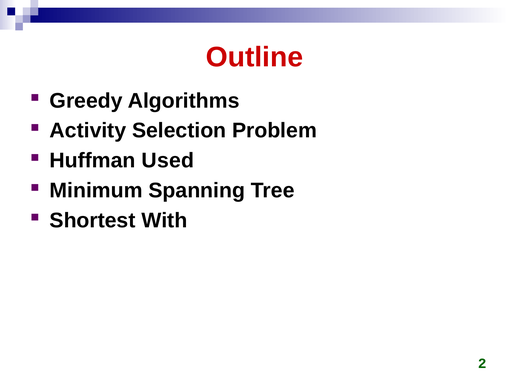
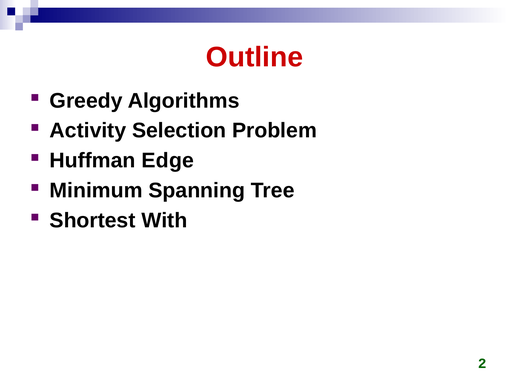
Used: Used -> Edge
